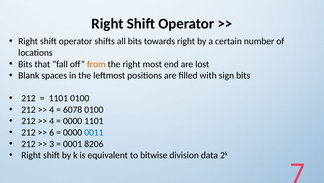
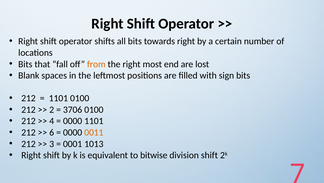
4 at (52, 109): 4 -> 2
6078: 6078 -> 3706
0011 colour: blue -> orange
8206: 8206 -> 1013
division data: data -> shift
